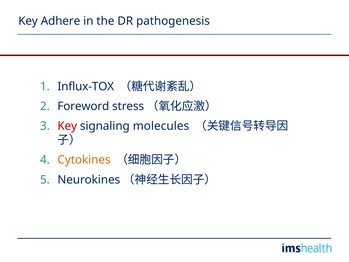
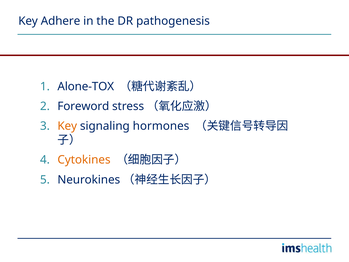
Influx-TOX: Influx-TOX -> Alone-TOX
Key at (67, 126) colour: red -> orange
molecules: molecules -> hormones
